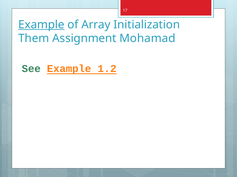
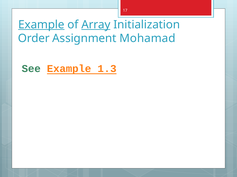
Array underline: none -> present
Them: Them -> Order
1.2: 1.2 -> 1.3
